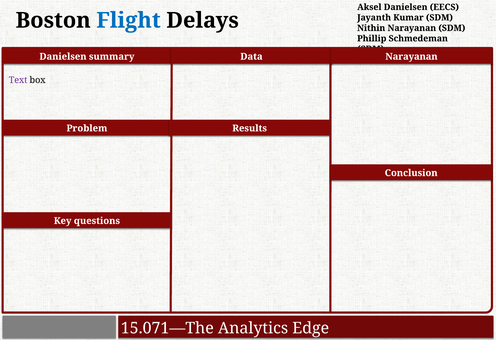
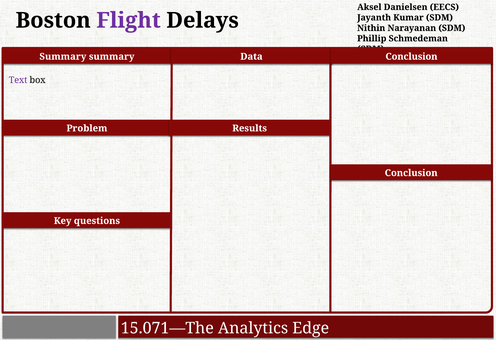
Flight colour: blue -> purple
Danielsen at (63, 56): Danielsen -> Summary
Narayanan at (411, 56): Narayanan -> Conclusion
